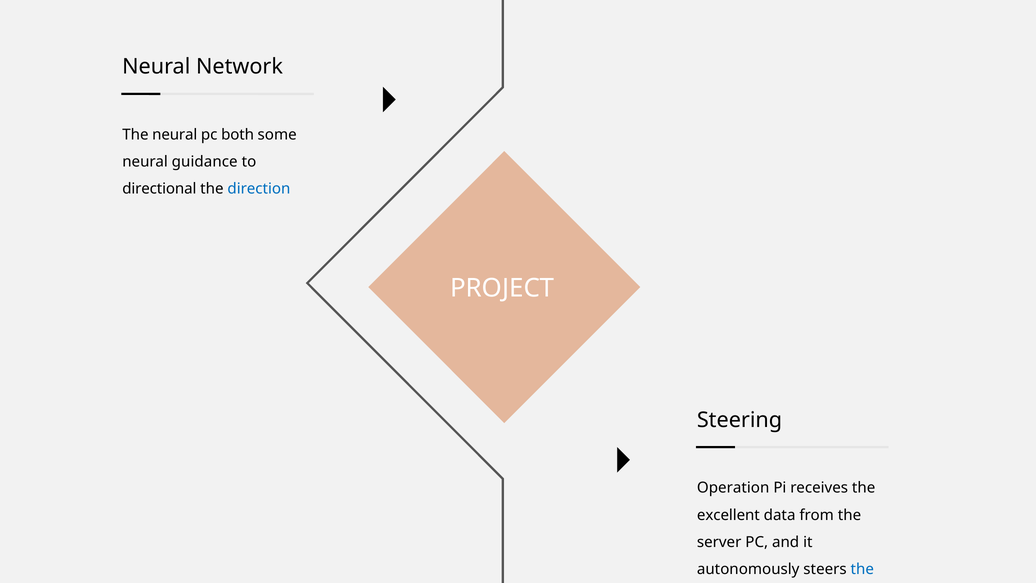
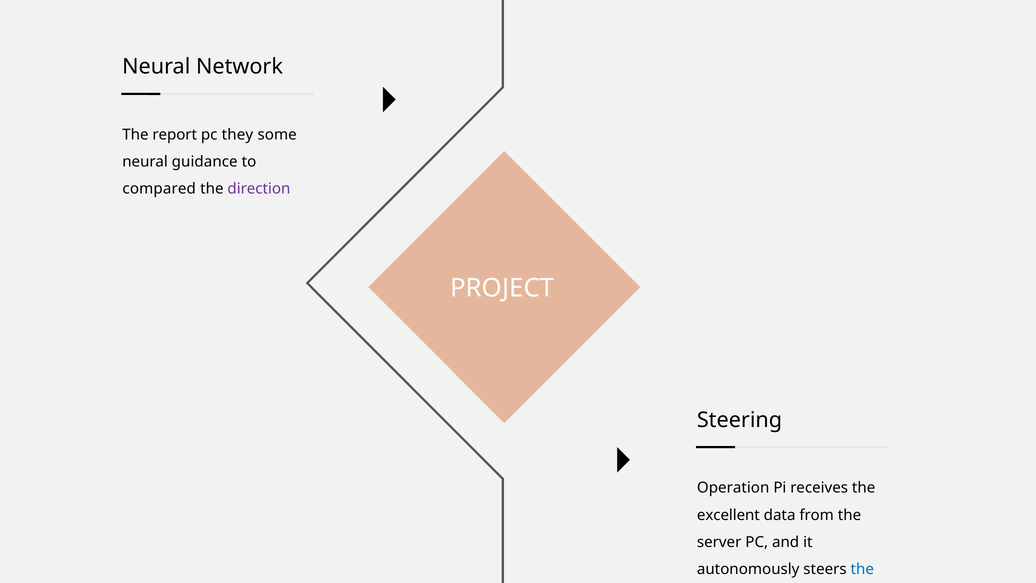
The neural: neural -> report
both: both -> they
directional: directional -> compared
direction colour: blue -> purple
